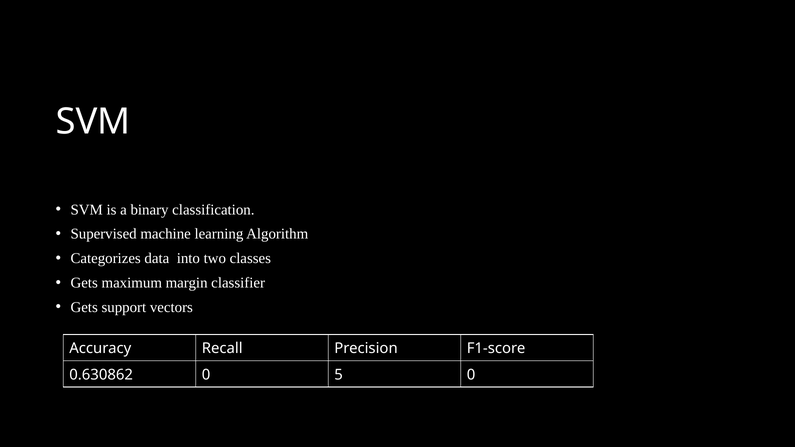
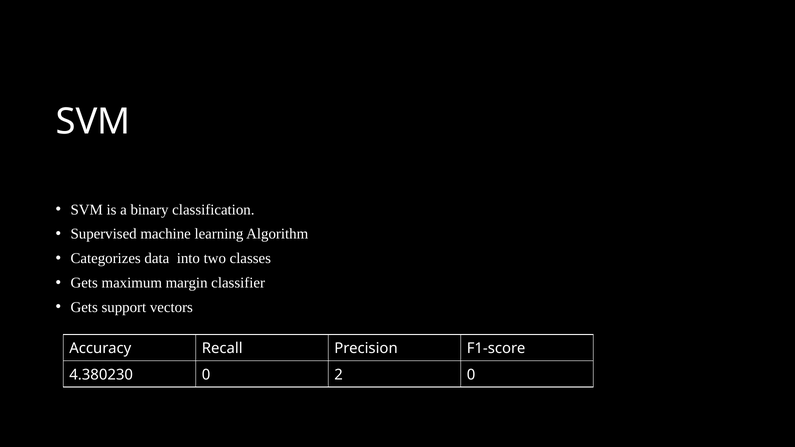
0.630862: 0.630862 -> 4.380230
5: 5 -> 2
